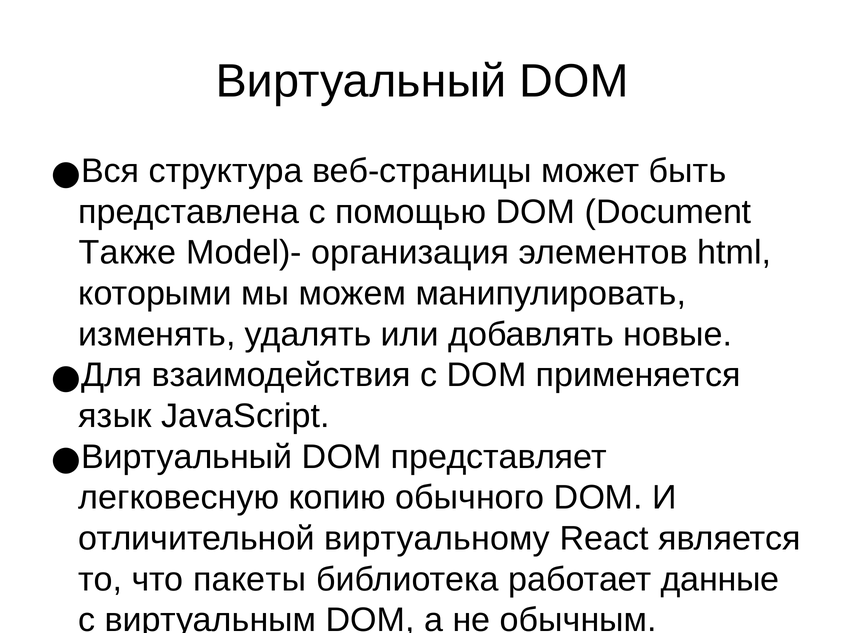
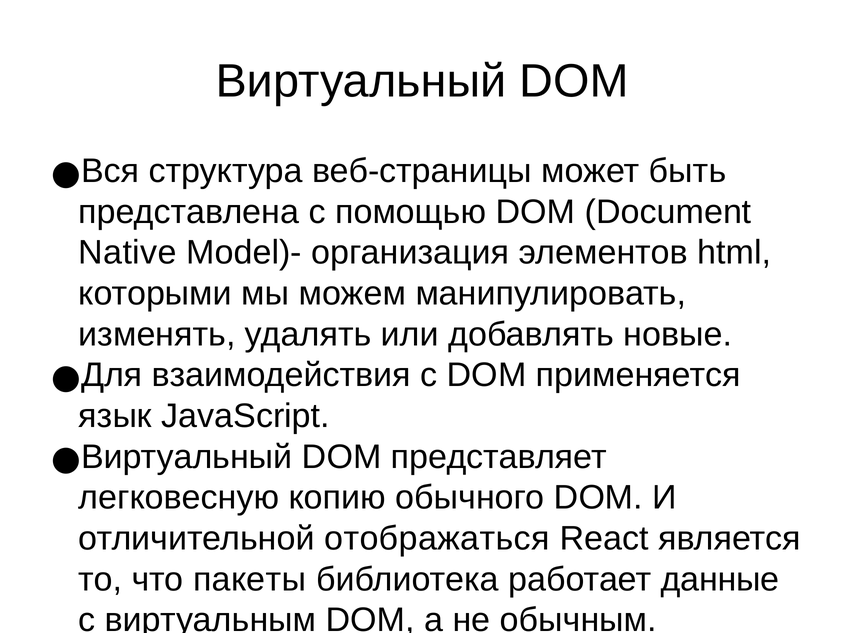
Также: Также -> Native
виртуальному: виртуальному -> отображаться
